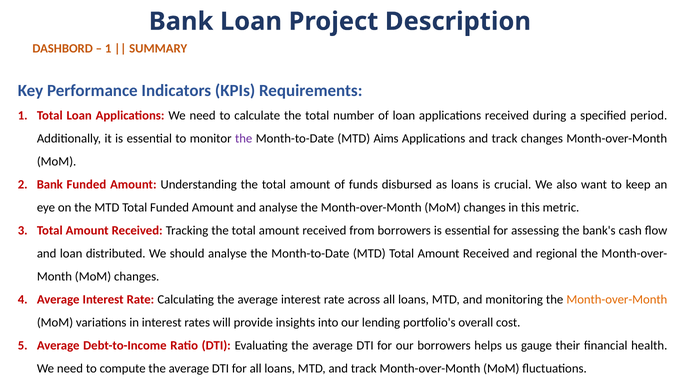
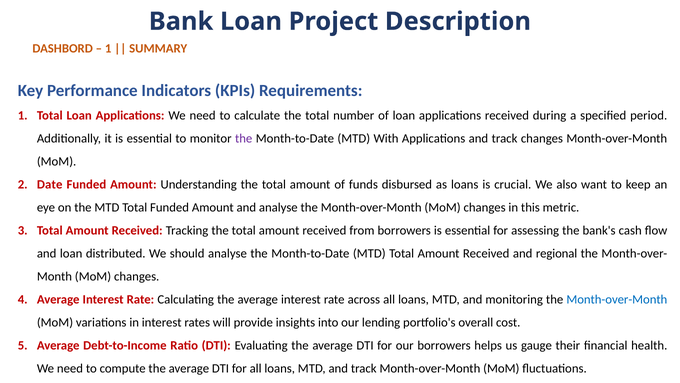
Aims: Aims -> With
Bank at (50, 184): Bank -> Date
Month-over-Month at (617, 299) colour: orange -> blue
